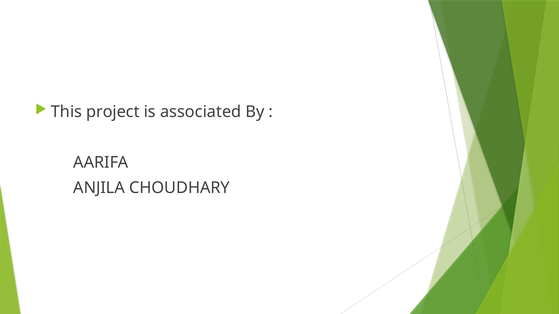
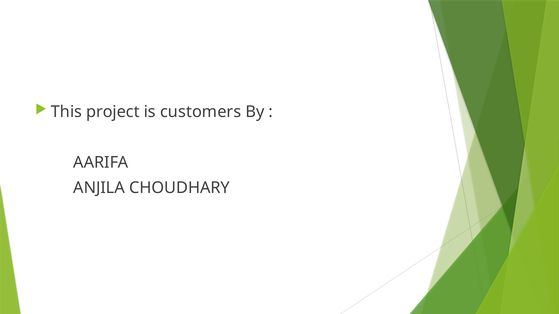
associated: associated -> customers
